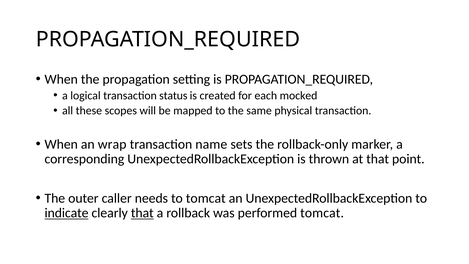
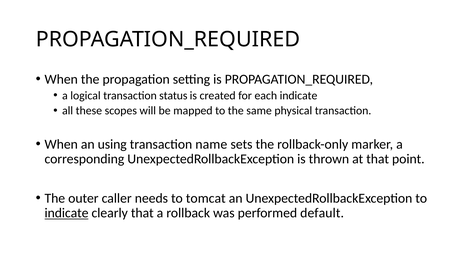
each mocked: mocked -> indicate
wrap: wrap -> using
that at (142, 213) underline: present -> none
performed tomcat: tomcat -> default
